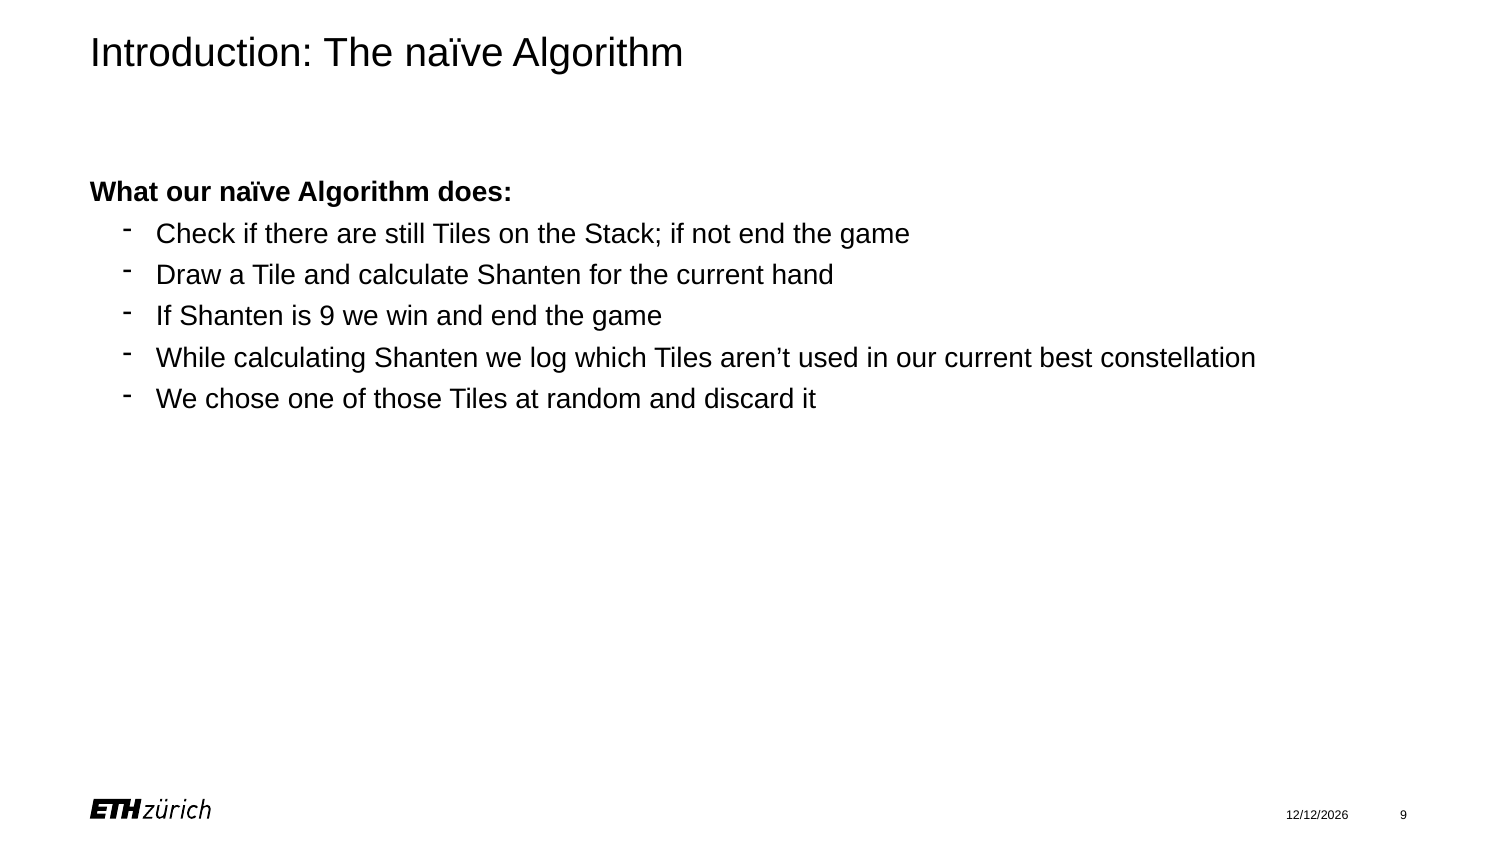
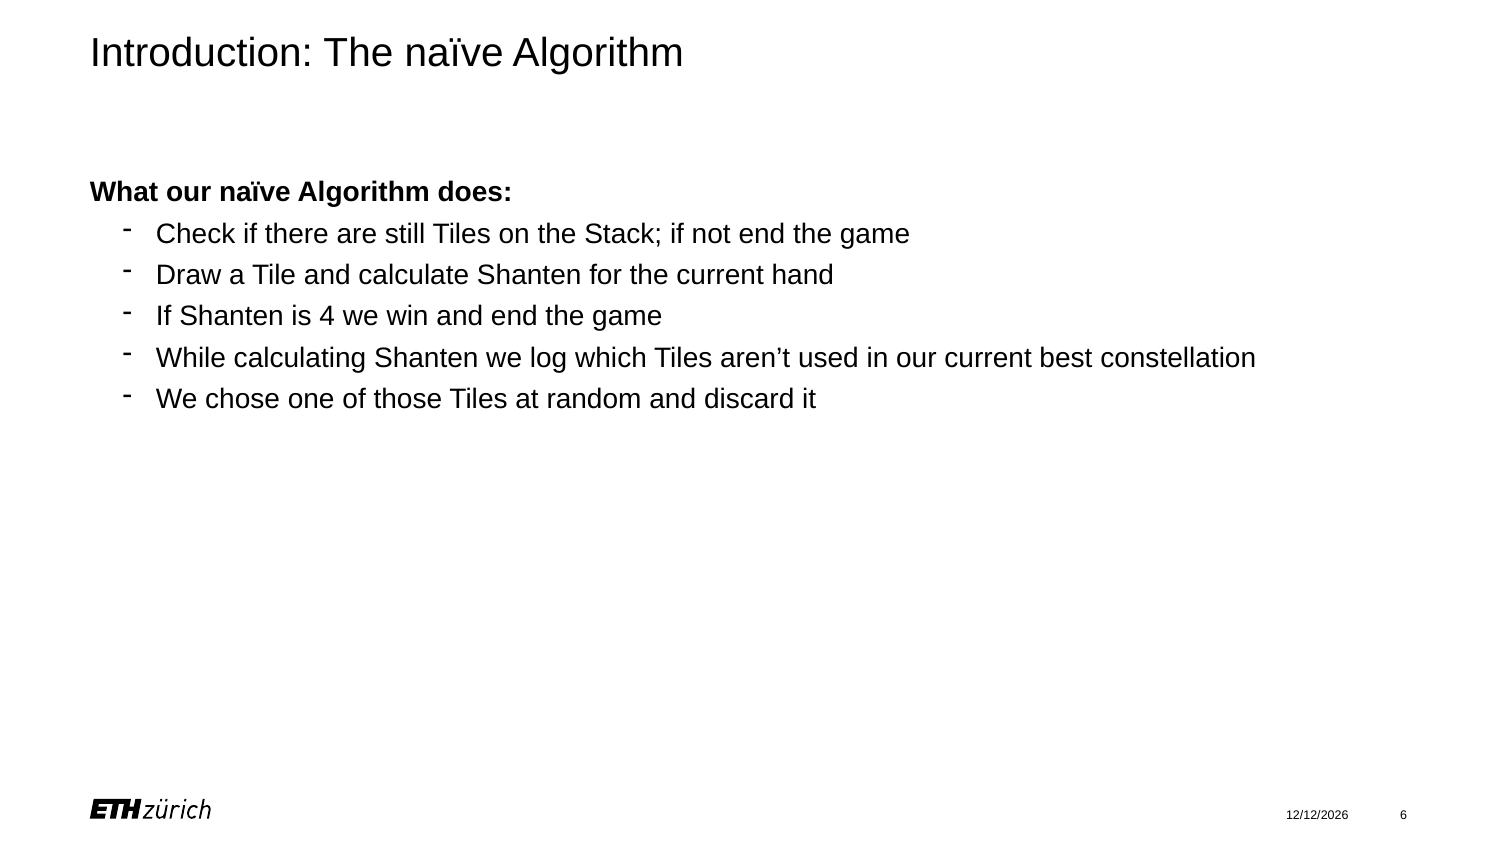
is 9: 9 -> 4
9 at (1404, 815): 9 -> 6
